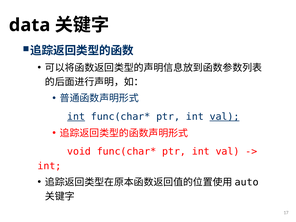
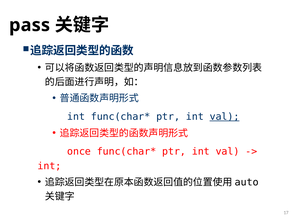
data: data -> pass
int at (76, 117) underline: present -> none
void: void -> once
